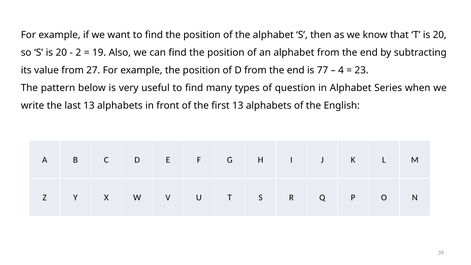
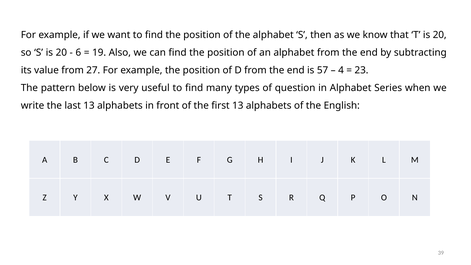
2: 2 -> 6
77: 77 -> 57
